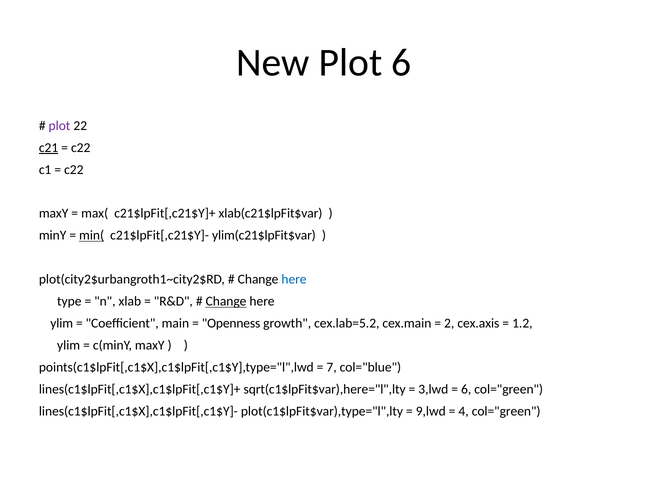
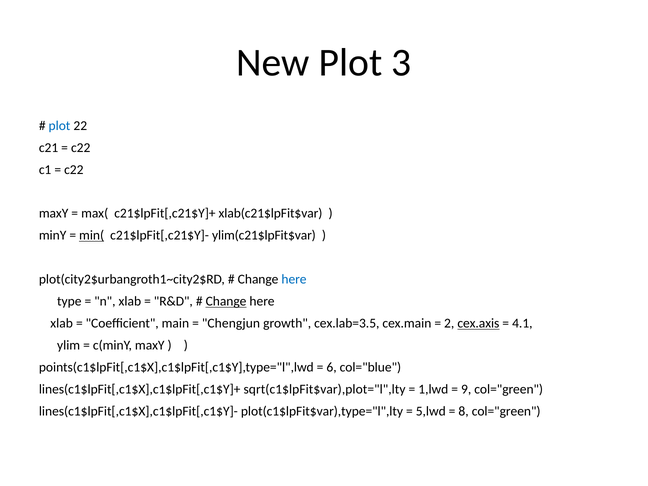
Plot 6: 6 -> 3
plot at (59, 126) colour: purple -> blue
c21 underline: present -> none
ylim at (62, 323): ylim -> xlab
Openness: Openness -> Chengjun
cex.lab=5.2: cex.lab=5.2 -> cex.lab=3.5
cex.axis underline: none -> present
1.2: 1.2 -> 4.1
7: 7 -> 6
sqrt(c1$lpFit$var),here="l",lty: sqrt(c1$lpFit$var),here="l",lty -> sqrt(c1$lpFit$var),plot="l",lty
3,lwd: 3,lwd -> 1,lwd
6 at (466, 389): 6 -> 9
9,lwd: 9,lwd -> 5,lwd
4: 4 -> 8
